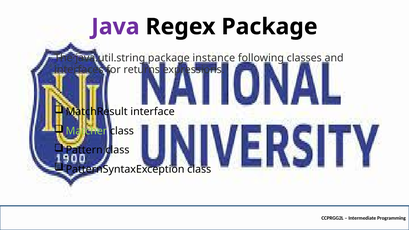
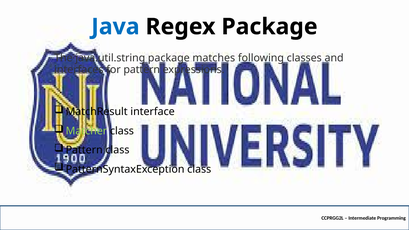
Java colour: purple -> blue
instance: instance -> matches
for returns: returns -> pattern
